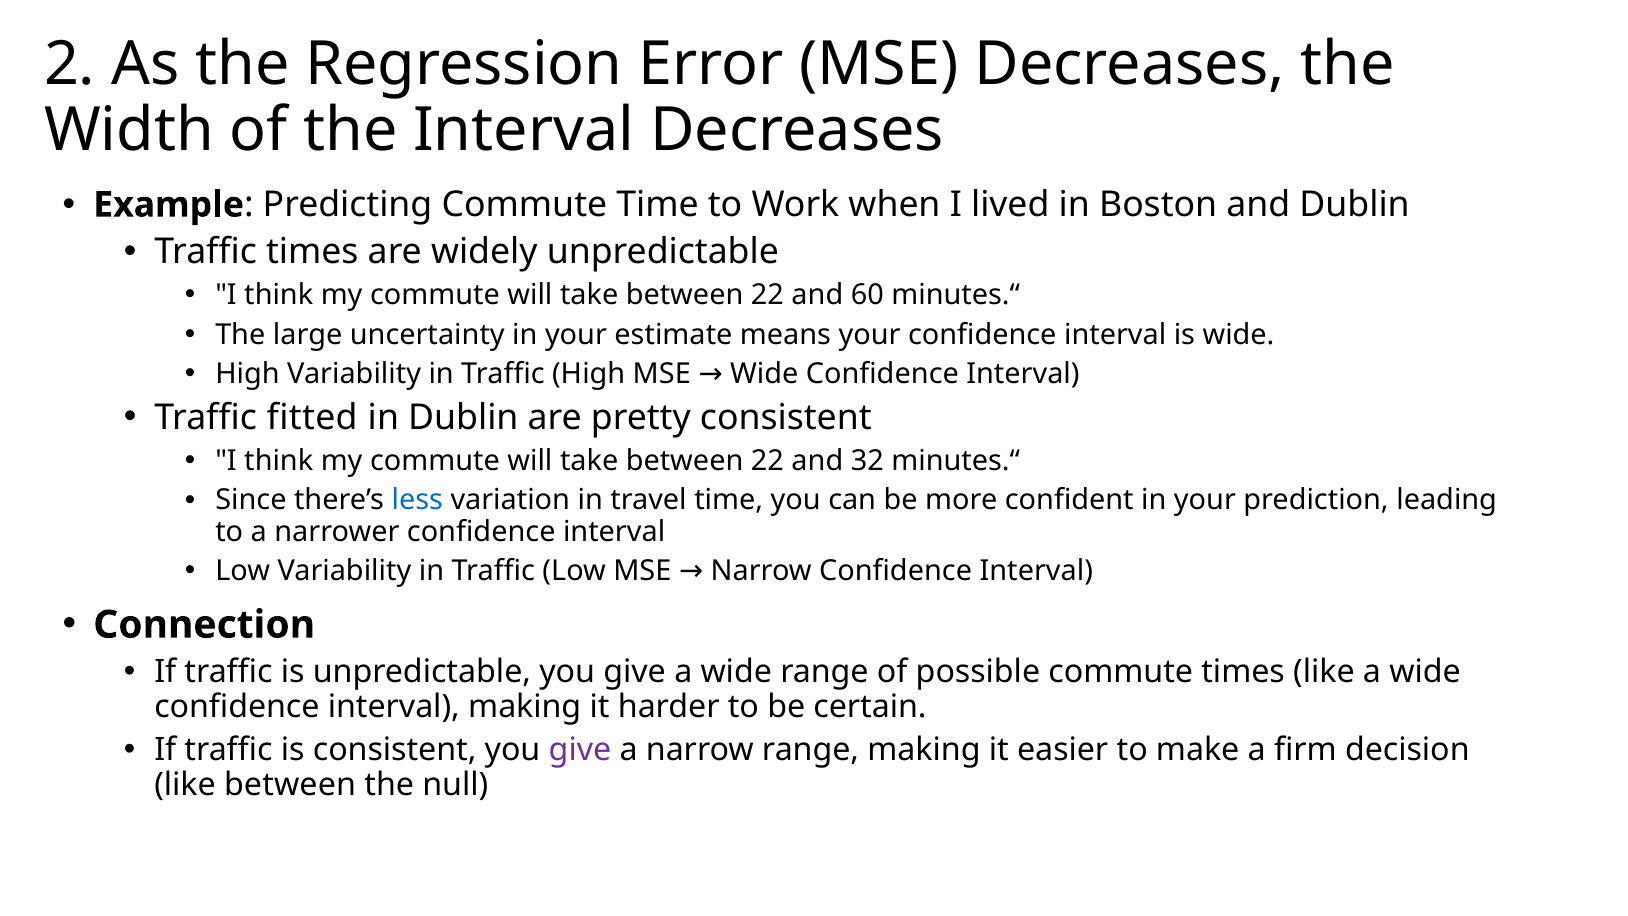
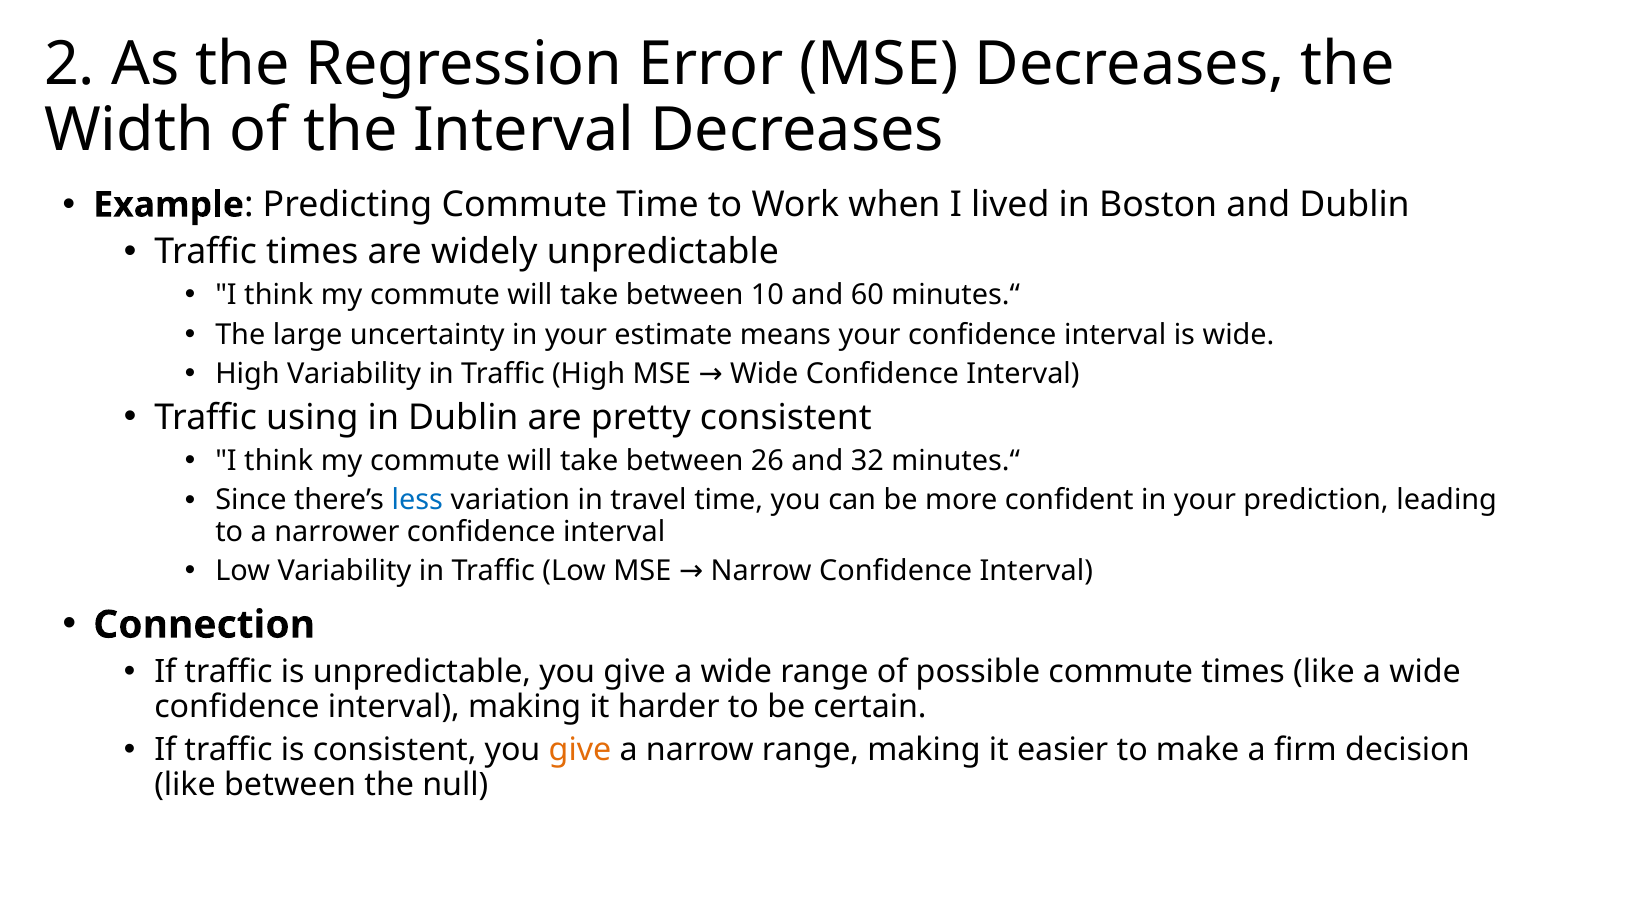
22 at (767, 295): 22 -> 10
fitted: fitted -> using
22 at (767, 461): 22 -> 26
give at (580, 750) colour: purple -> orange
